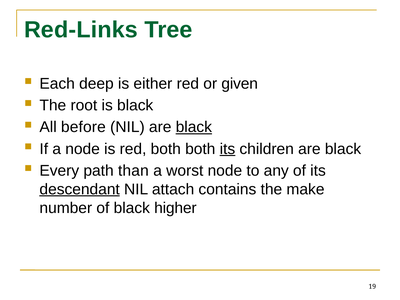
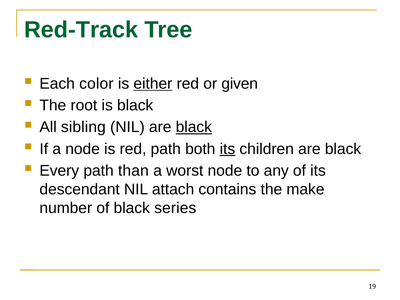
Red-Links: Red-Links -> Red-Track
deep: deep -> color
either underline: none -> present
before: before -> sibling
red both: both -> path
descendant underline: present -> none
higher: higher -> series
